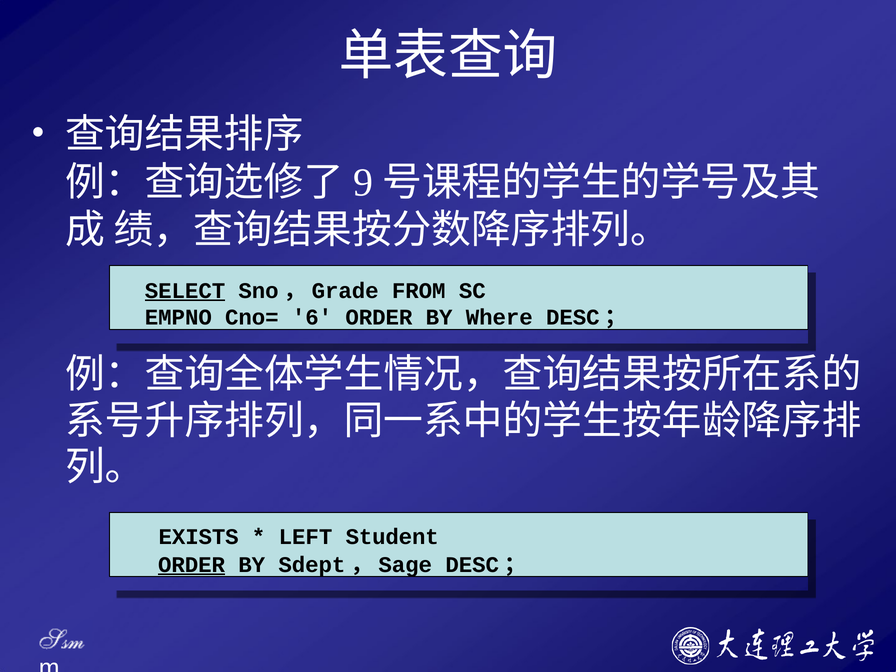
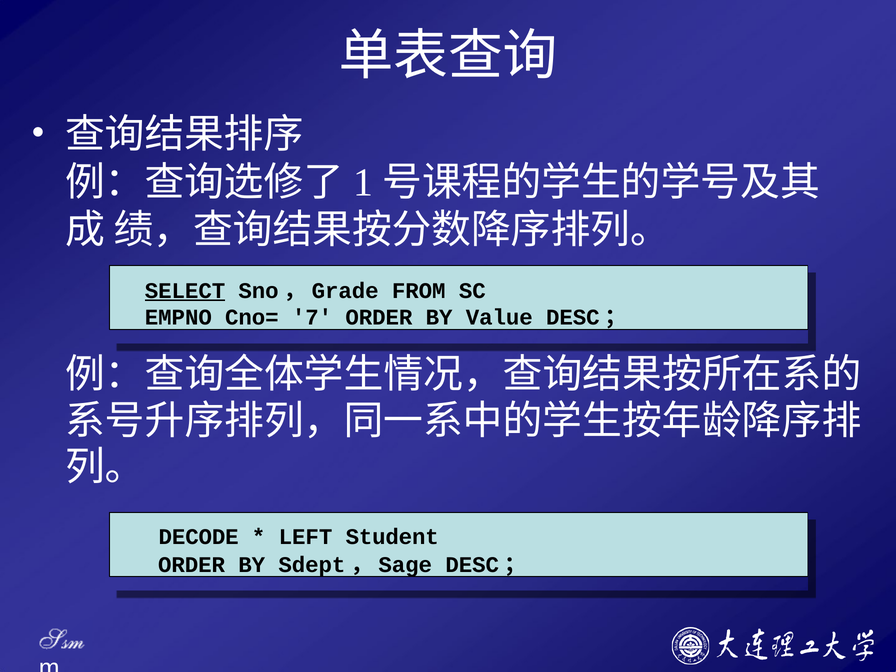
9: 9 -> 1
6: 6 -> 7
Where: Where -> Value
EXISTS: EXISTS -> DECODE
ORDER at (192, 565) underline: present -> none
